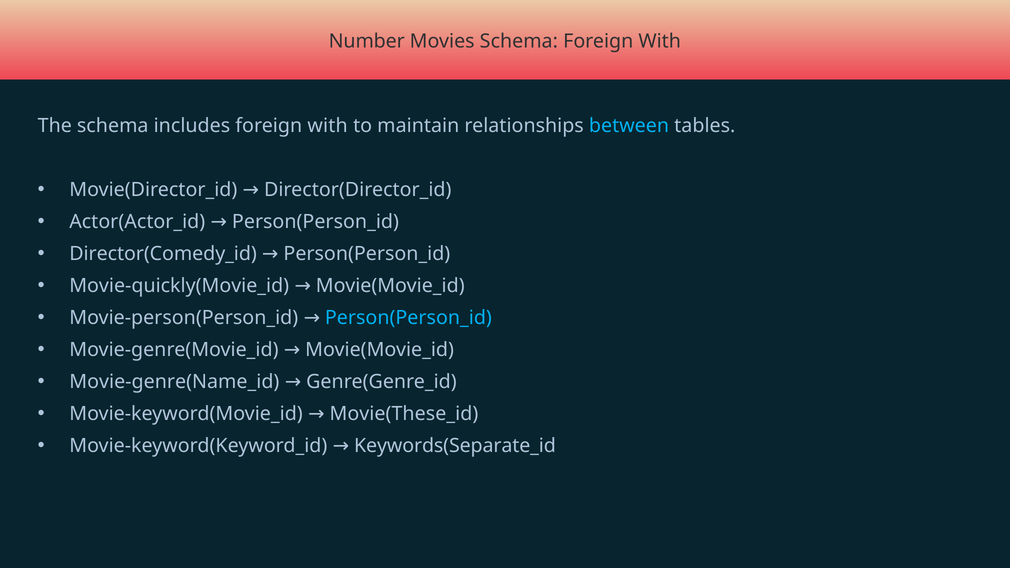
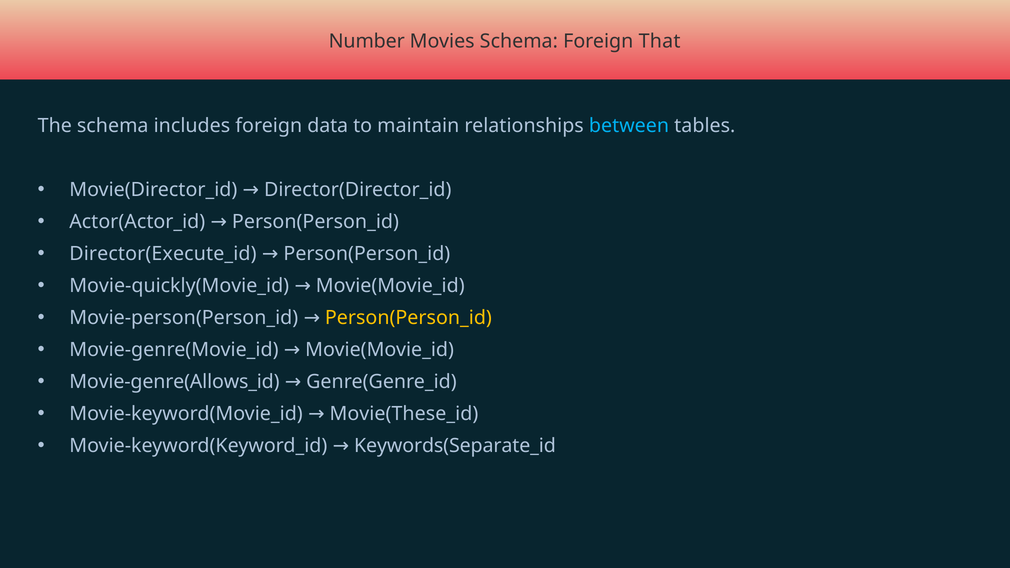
Schema Foreign With: With -> That
includes foreign with: with -> data
Director(Comedy_id: Director(Comedy_id -> Director(Execute_id
Person(Person_id at (408, 318) colour: light blue -> yellow
Movie-genre(Name_id: Movie-genre(Name_id -> Movie-genre(Allows_id
